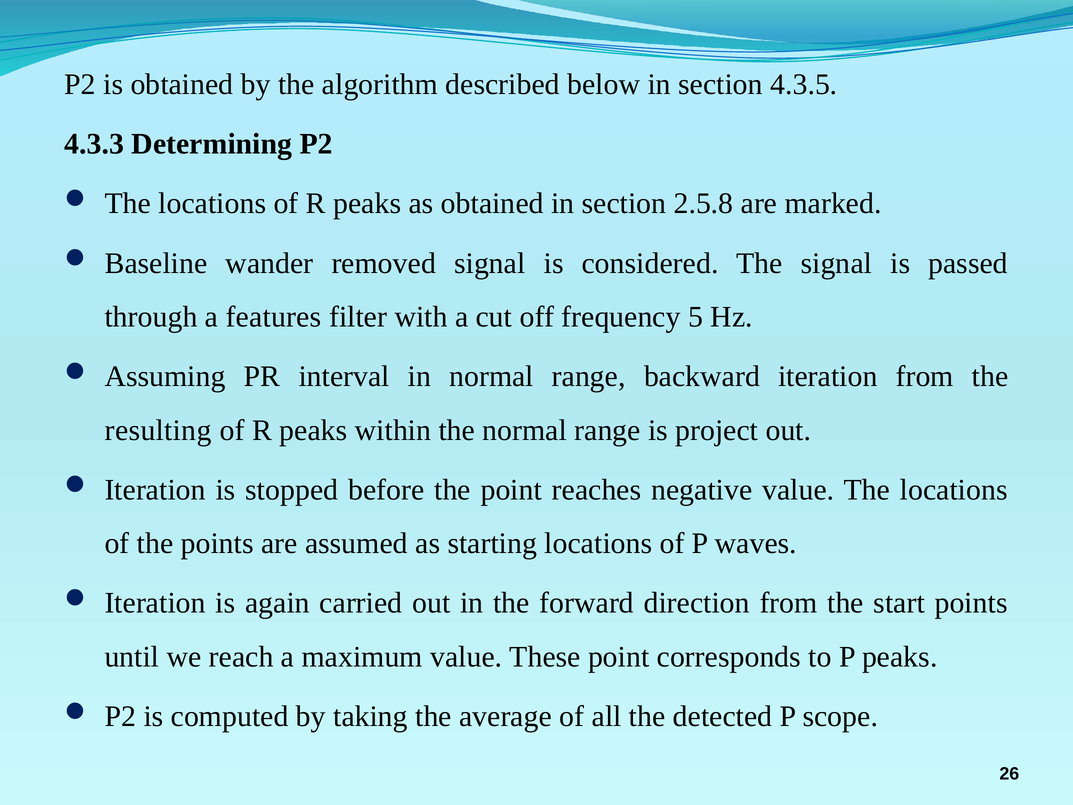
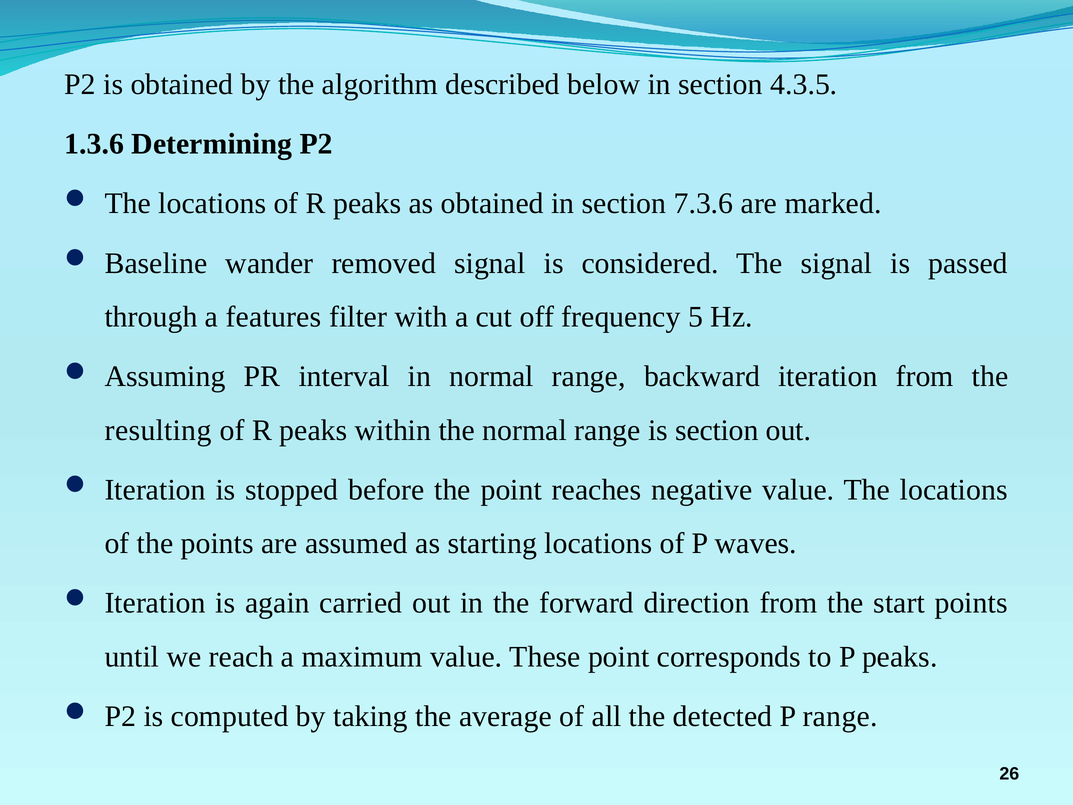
4.3.3: 4.3.3 -> 1.3.6
2.5.8: 2.5.8 -> 7.3.6
is project: project -> section
P scope: scope -> range
